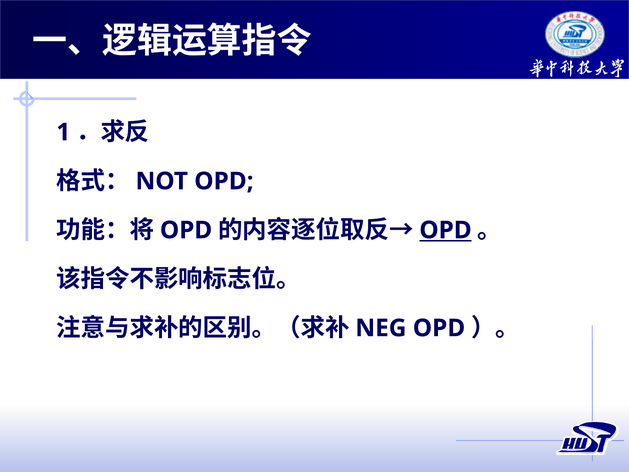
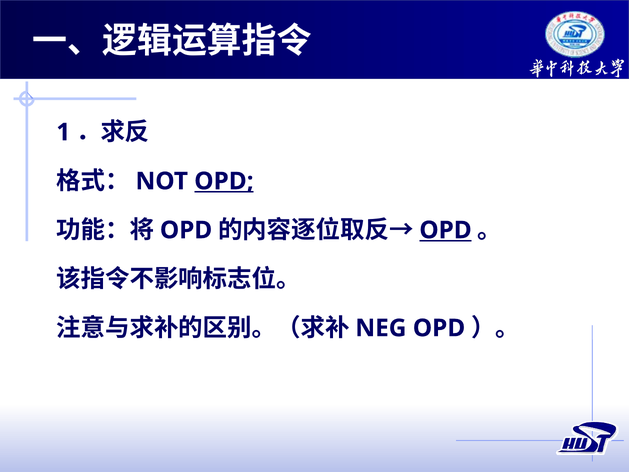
OPD at (224, 181) underline: none -> present
